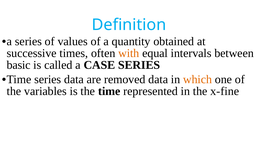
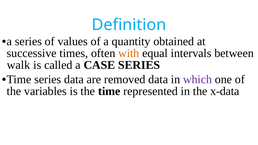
basic: basic -> walk
which colour: orange -> purple
x-fine: x-fine -> x-data
